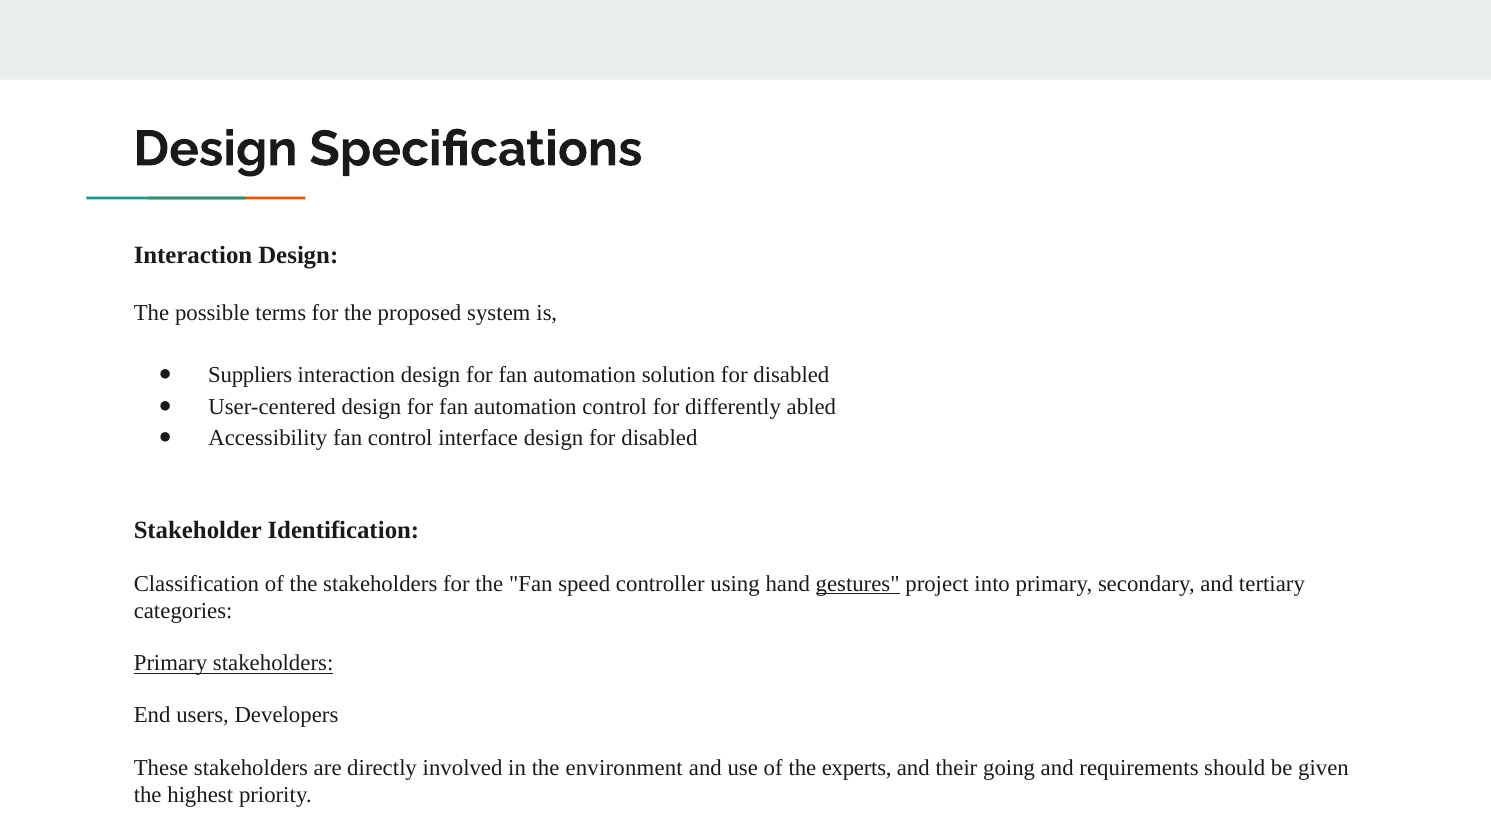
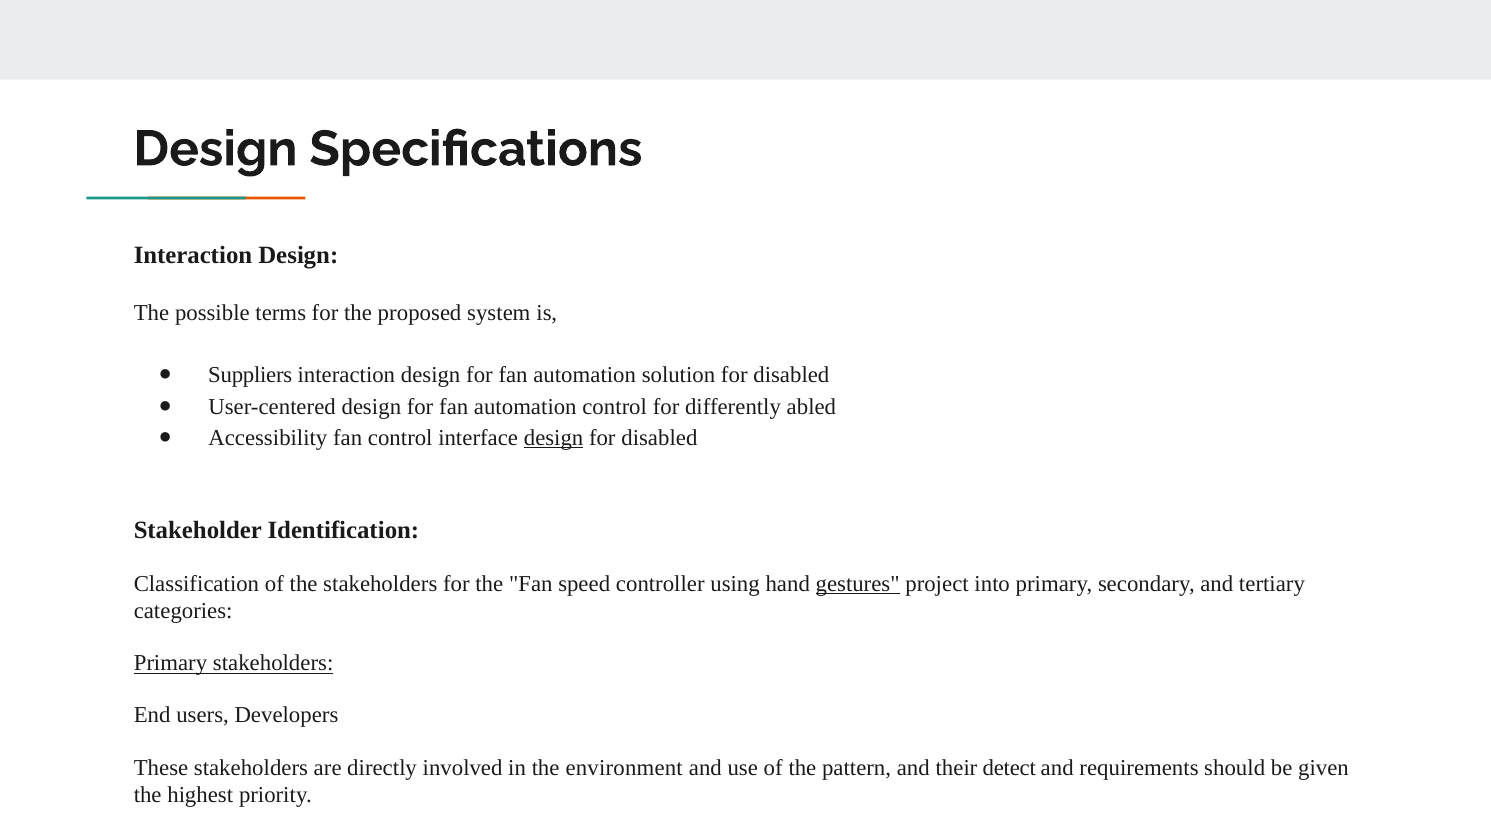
design at (554, 438) underline: none -> present
experts: experts -> pattern
going: going -> detect
